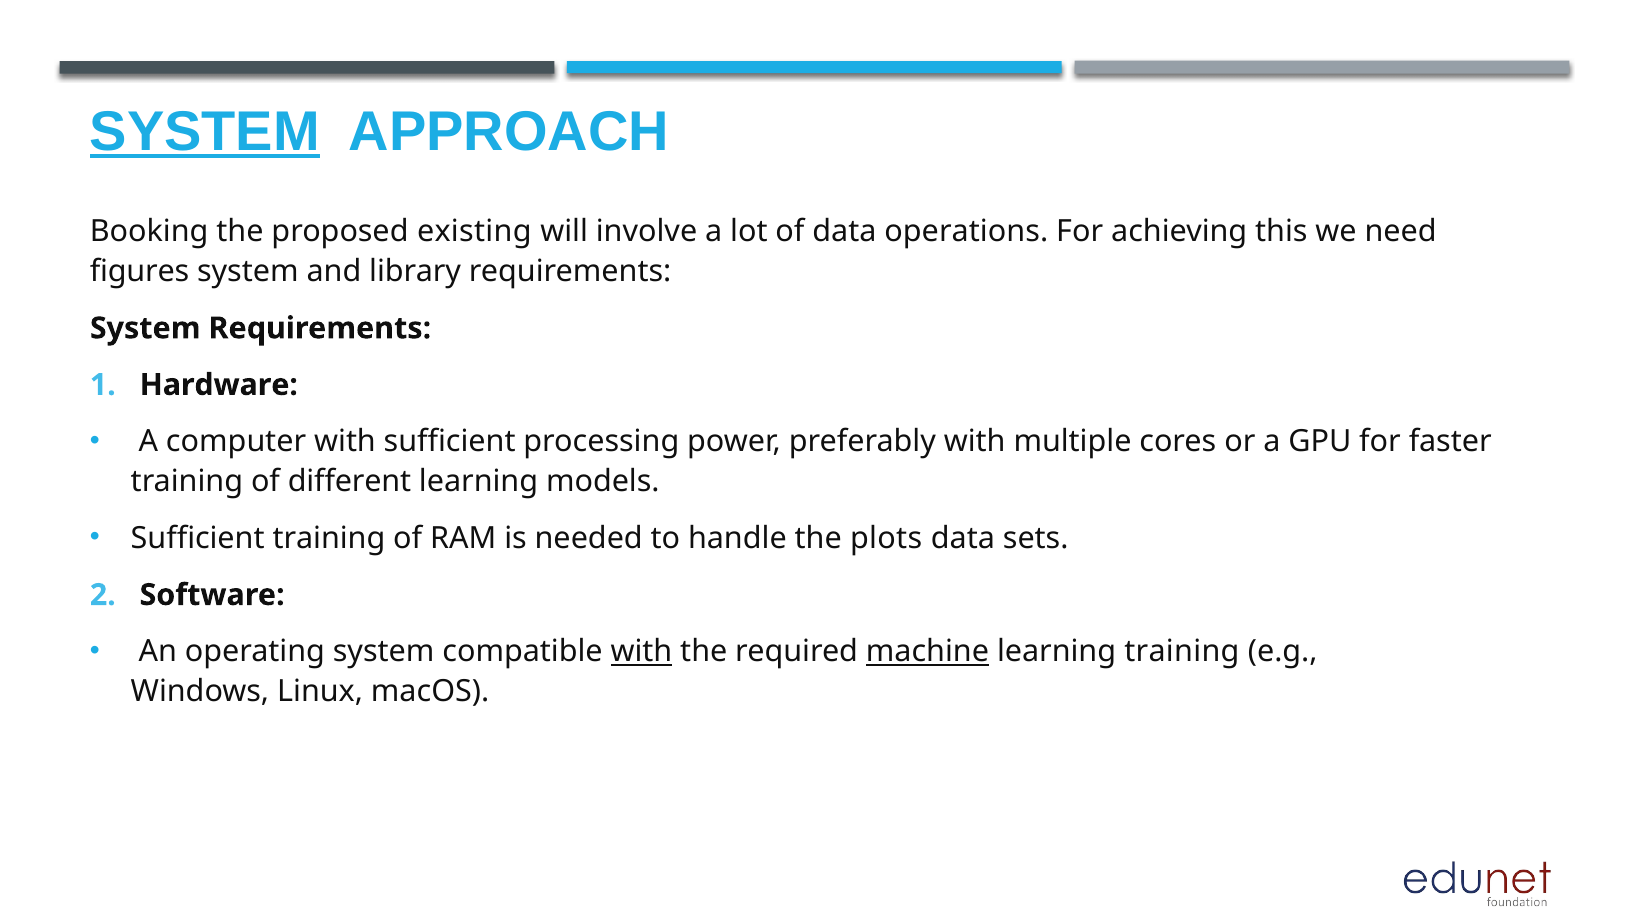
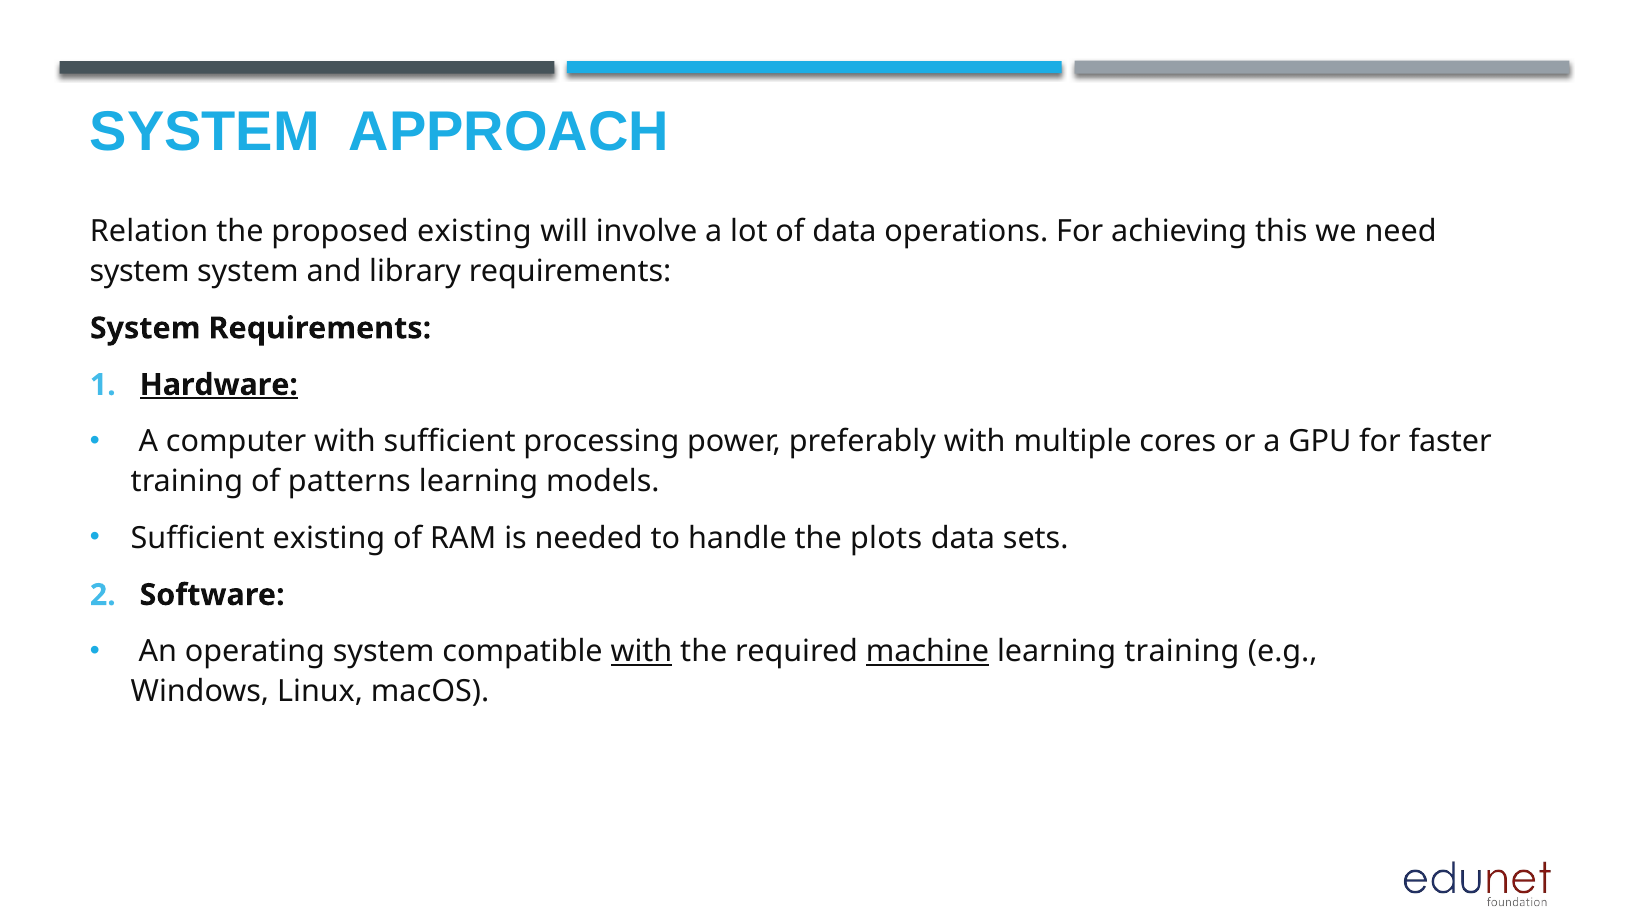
SYSTEM at (205, 132) underline: present -> none
Booking: Booking -> Relation
figures at (140, 272): figures -> system
Hardware underline: none -> present
different: different -> patterns
Sufficient training: training -> existing
